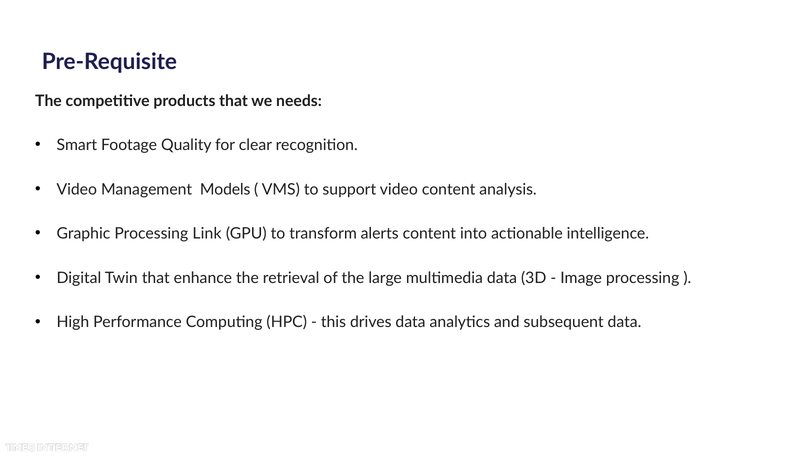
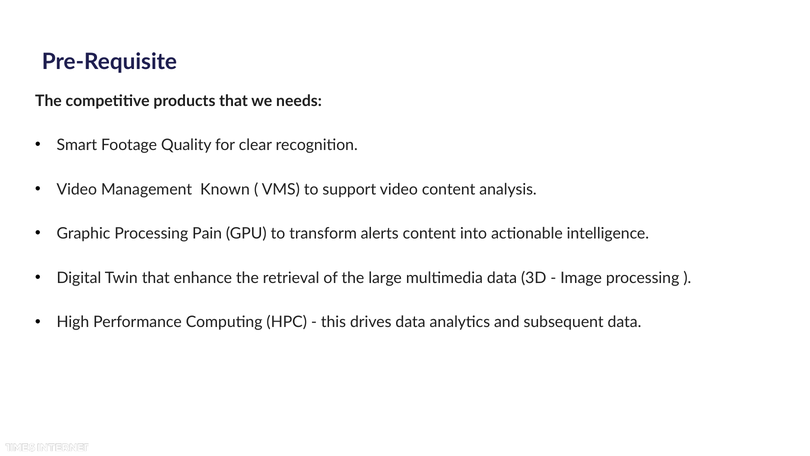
Models: Models -> Known
Link: Link -> Pain
